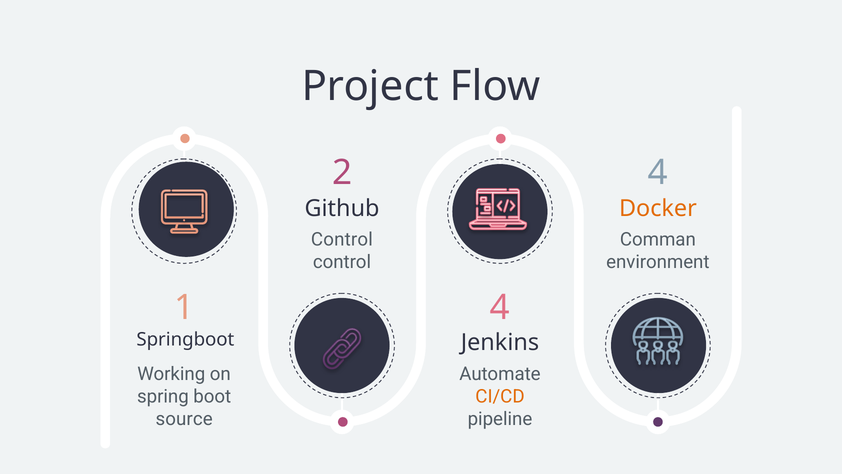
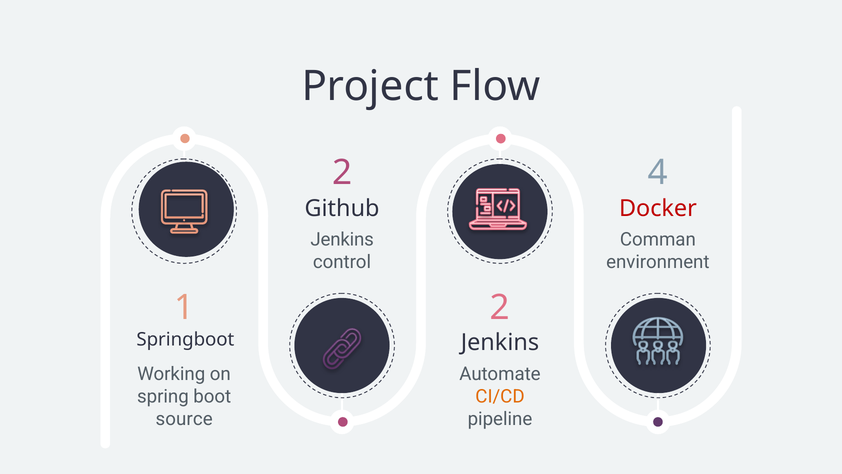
Docker colour: orange -> red
Control at (342, 239): Control -> Jenkins
1 4: 4 -> 2
